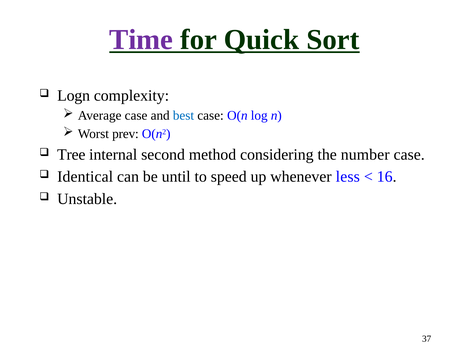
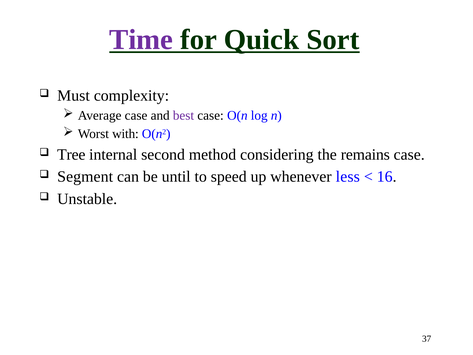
Logn: Logn -> Must
best colour: blue -> purple
prev: prev -> with
number: number -> remains
Identical: Identical -> Segment
